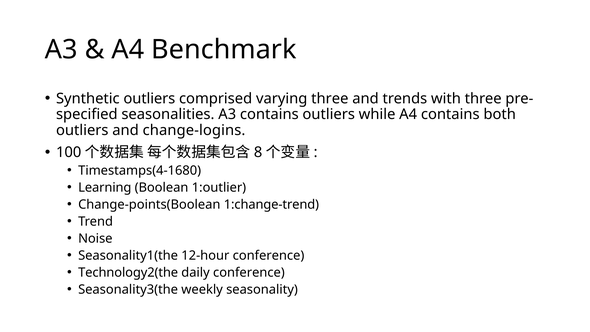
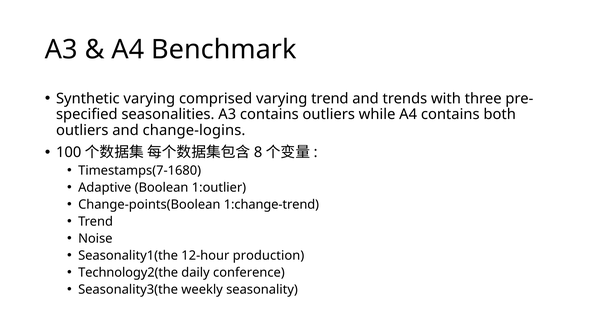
Synthetic outliers: outliers -> varying
varying three: three -> trend
Timestamps(4-1680: Timestamps(4-1680 -> Timestamps(7-1680
Learning: Learning -> Adaptive
12-hour conference: conference -> production
